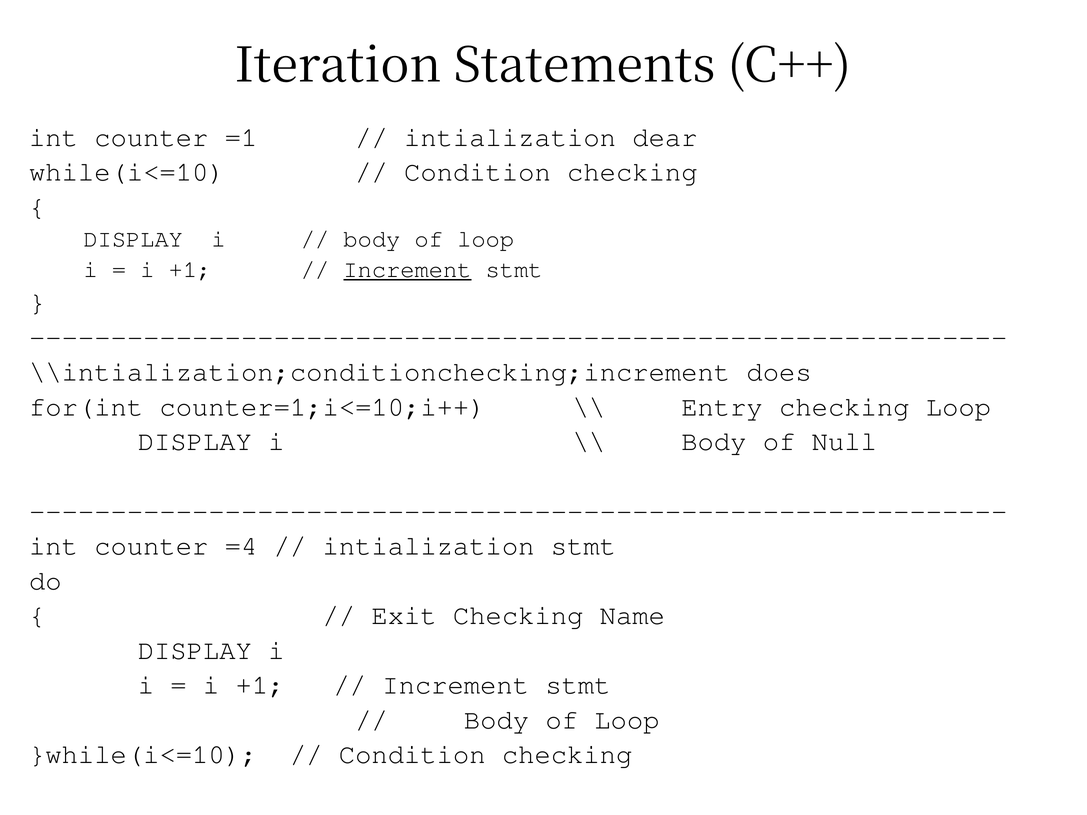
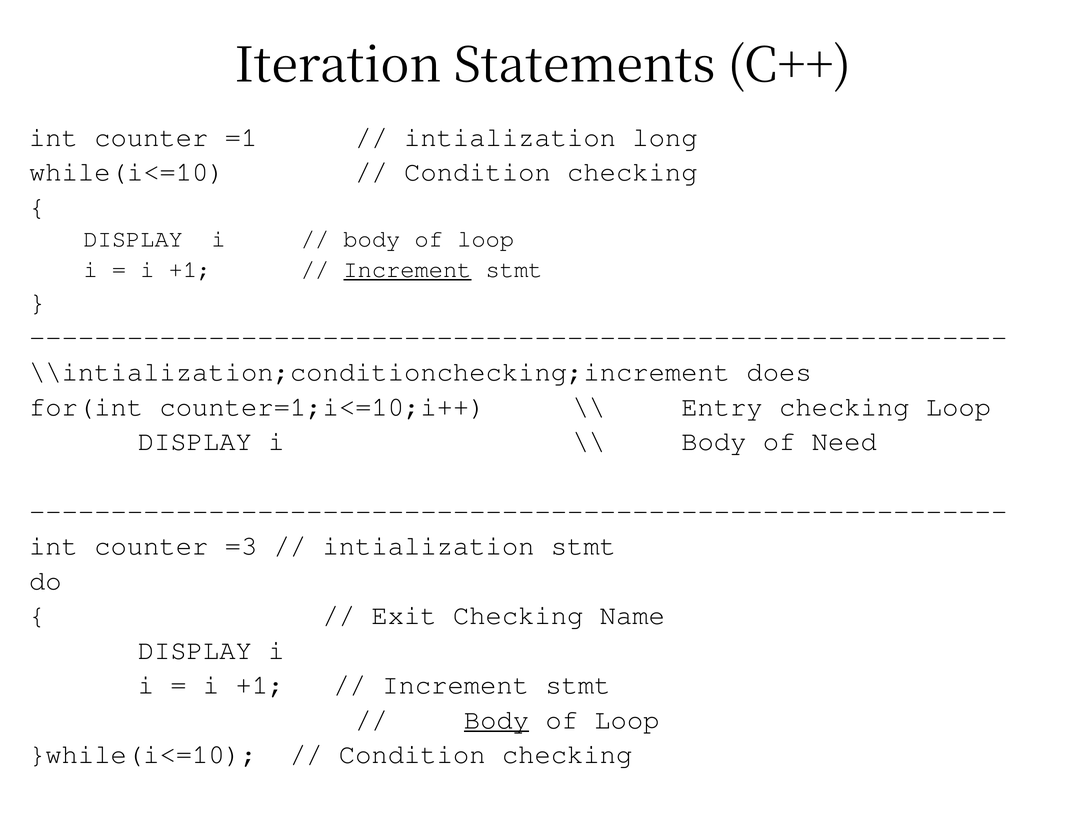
dear: dear -> long
Null: Null -> Need
=4: =4 -> =3
Body at (496, 720) underline: none -> present
